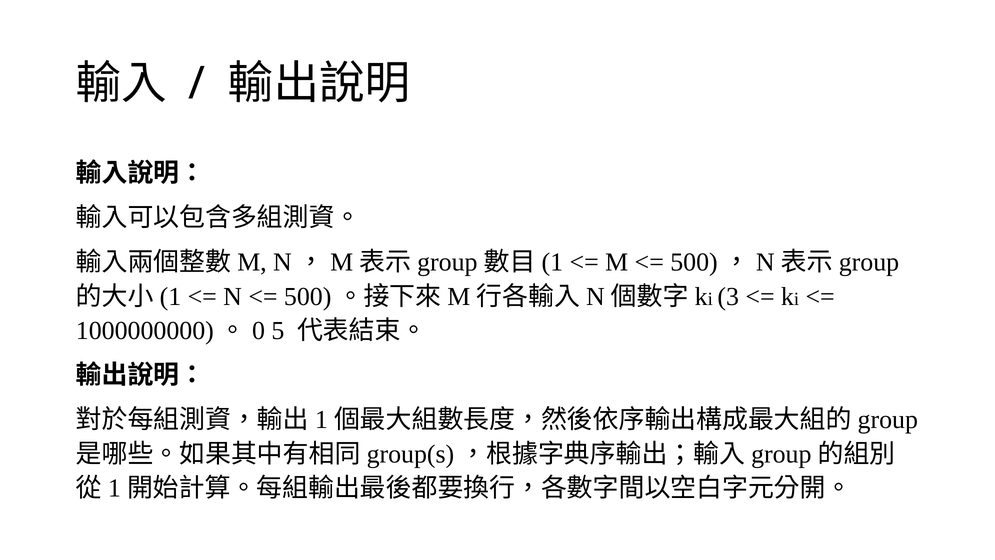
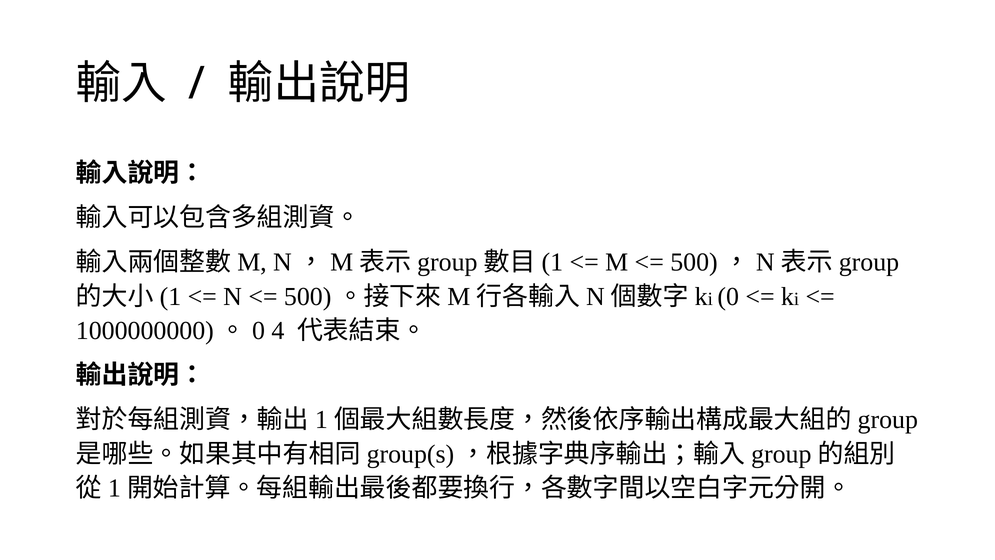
3: 3 -> 0
5: 5 -> 4
